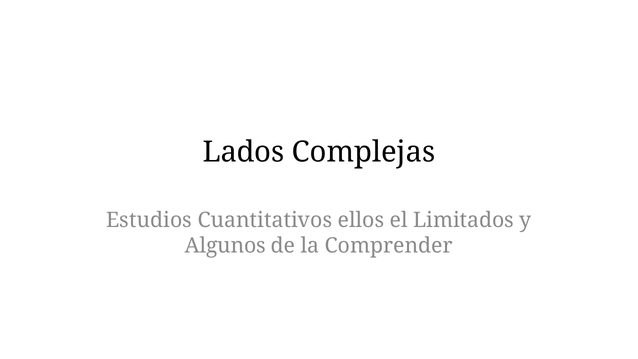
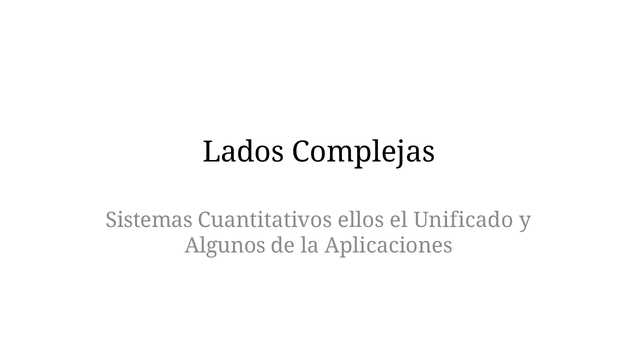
Estudios: Estudios -> Sistemas
Limitados: Limitados -> Unificado
Comprender: Comprender -> Aplicaciones
